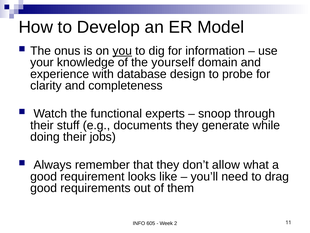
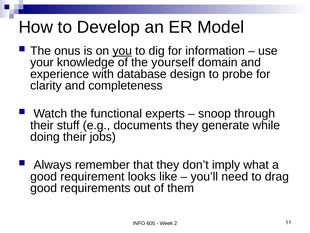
allow: allow -> imply
